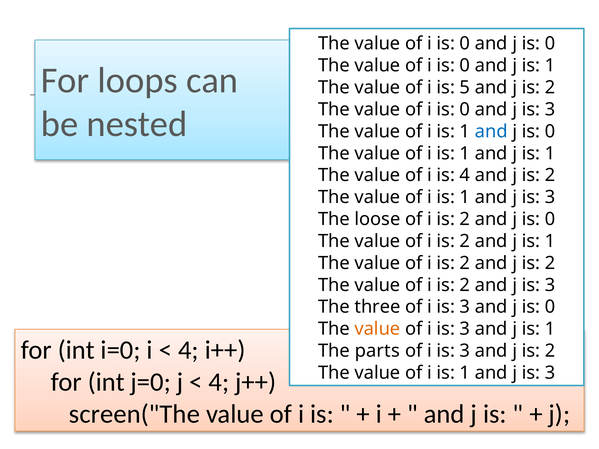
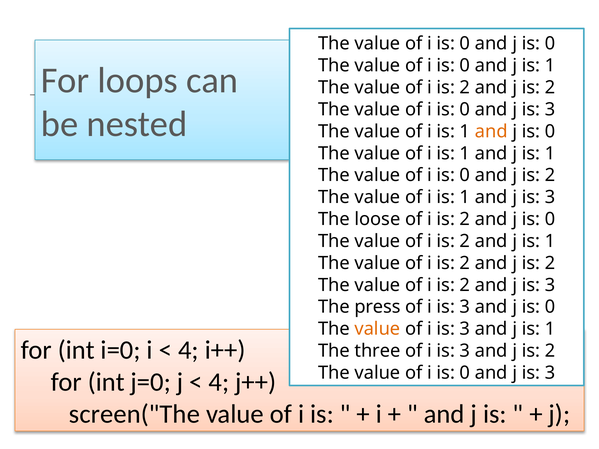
5 at (465, 88): 5 -> 2
and at (491, 131) colour: blue -> orange
4 at (465, 175): 4 -> 0
three: three -> press
parts: parts -> three
1 at (465, 373): 1 -> 0
